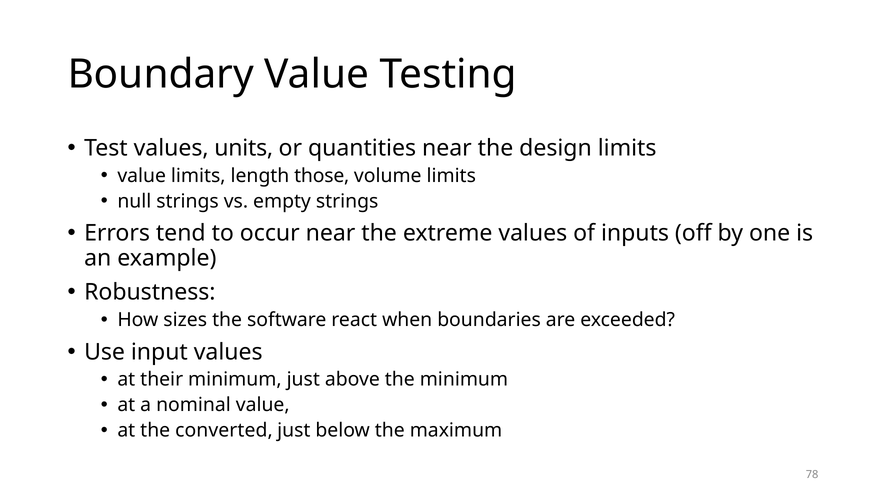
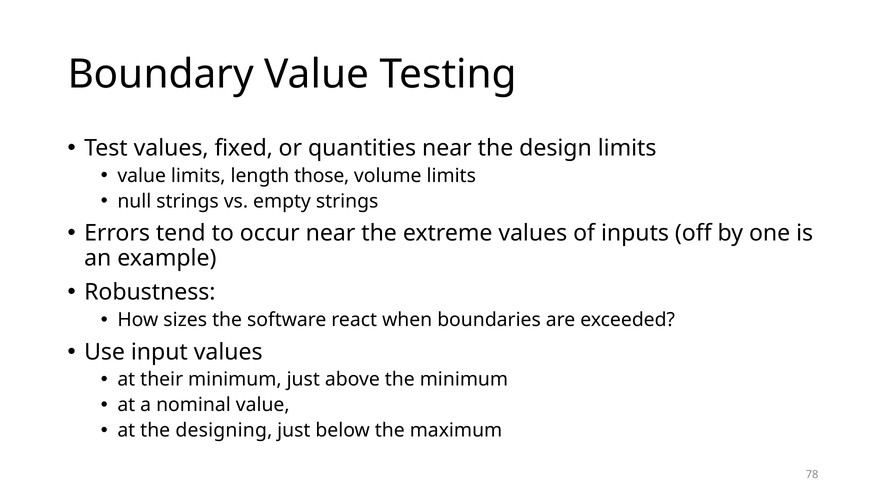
units: units -> fixed
converted: converted -> designing
